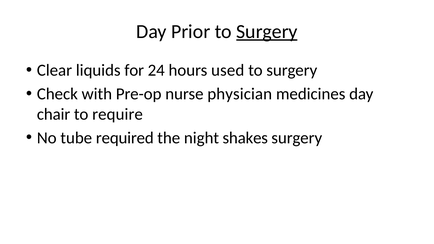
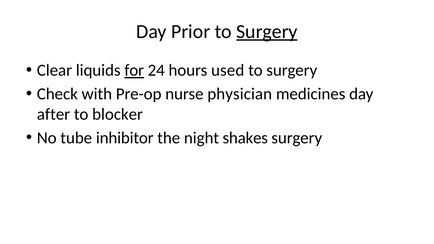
for underline: none -> present
chair: chair -> after
require: require -> blocker
required: required -> inhibitor
